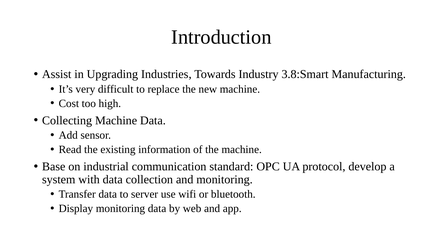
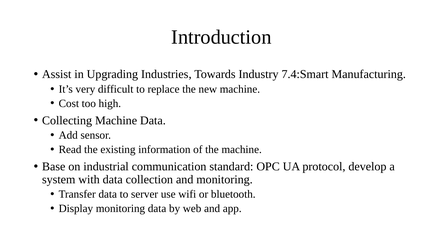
3.8:Smart: 3.8:Smart -> 7.4:Smart
